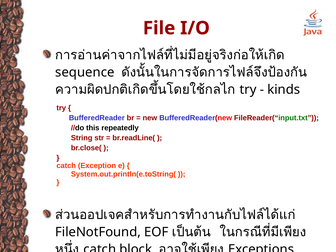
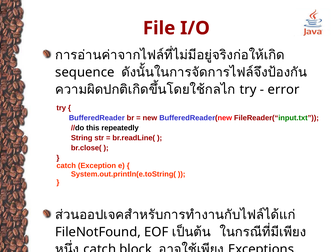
kinds: kinds -> error
